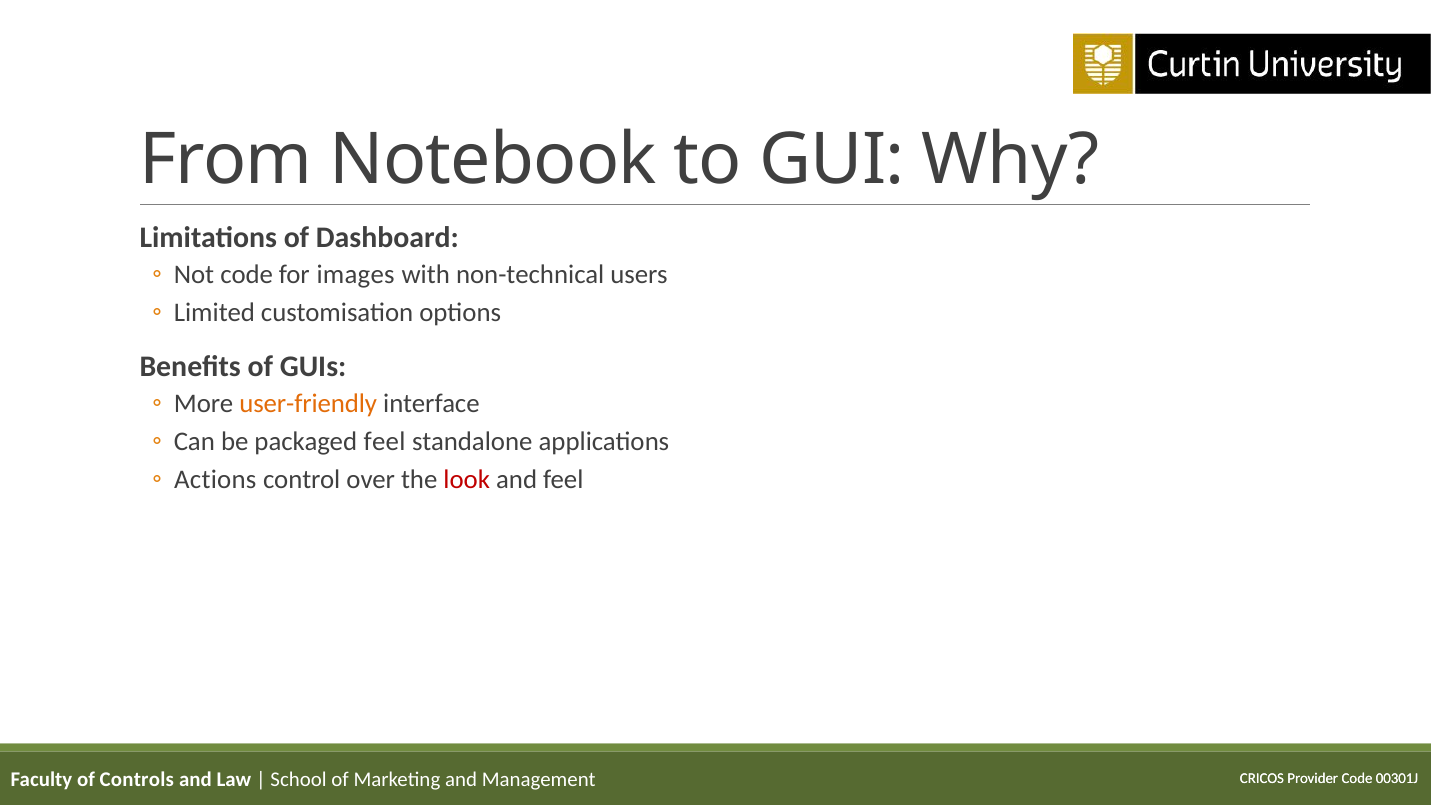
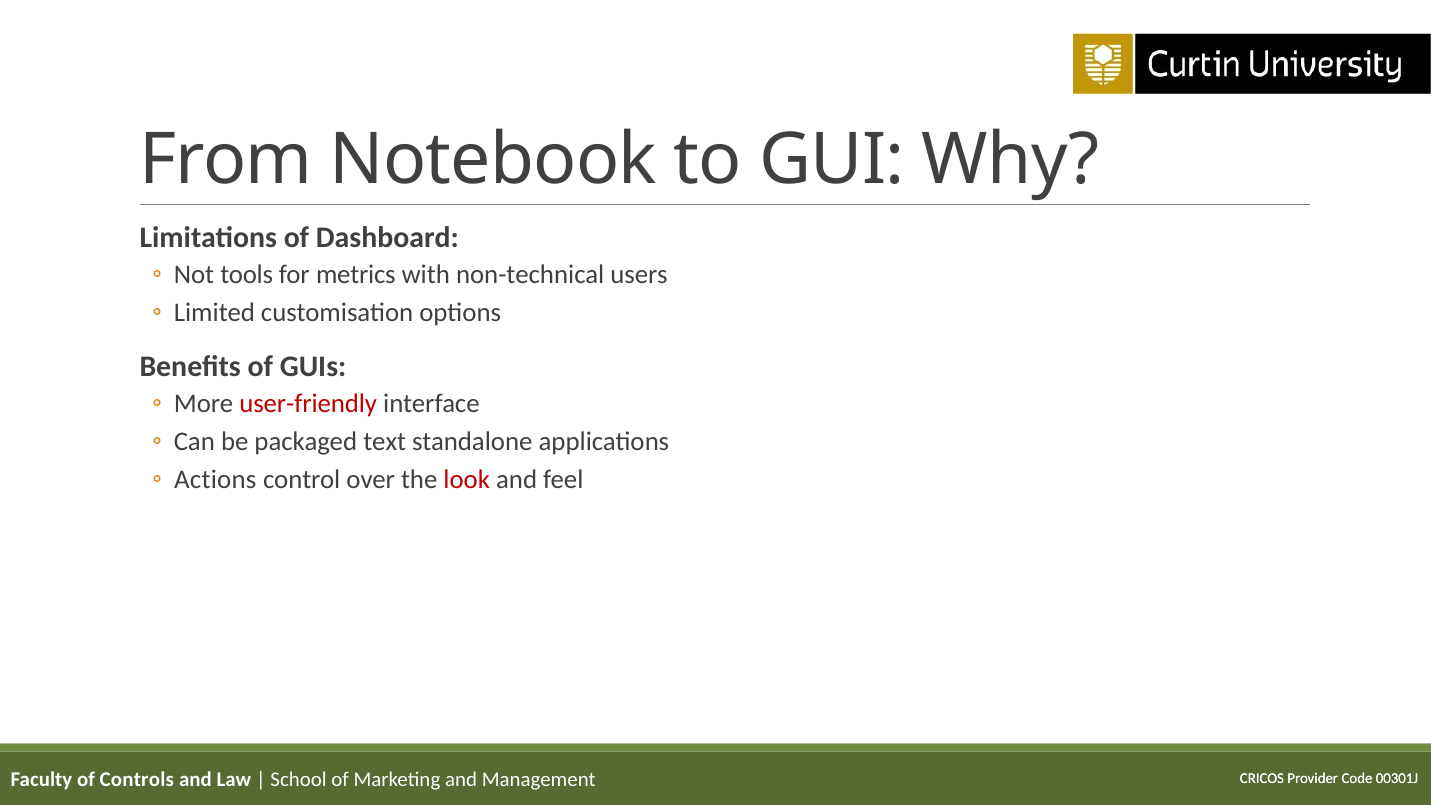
Not code: code -> tools
images: images -> metrics
user-friendly colour: orange -> red
packaged feel: feel -> text
